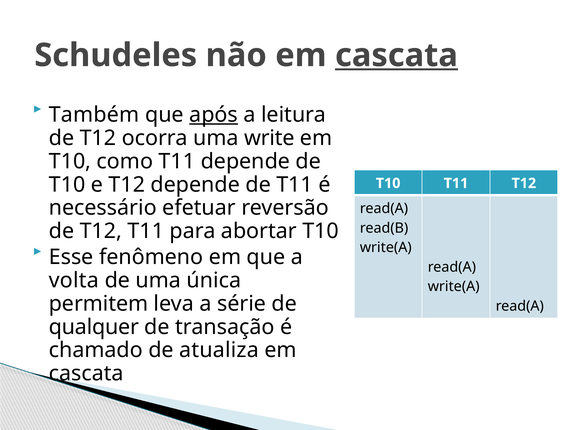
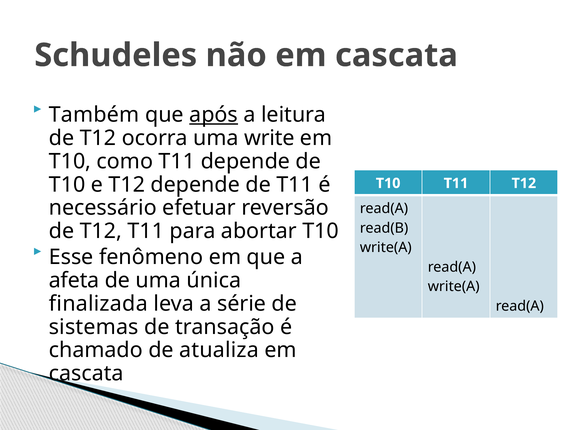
cascata at (396, 55) underline: present -> none
volta: volta -> afeta
permitem: permitem -> finalizada
qualquer: qualquer -> sistemas
